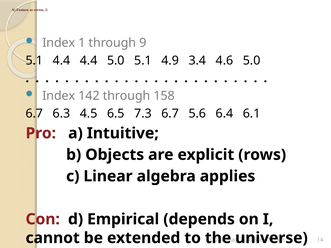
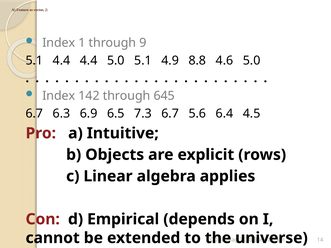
3.4: 3.4 -> 8.8
158: 158 -> 645
4.5: 4.5 -> 6.9
6.1: 6.1 -> 4.5
